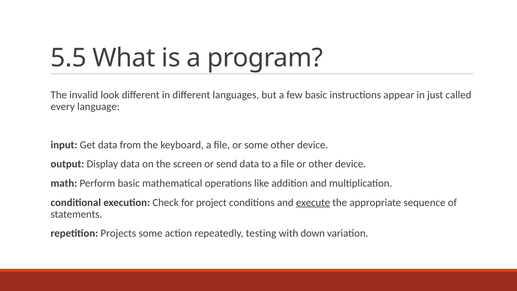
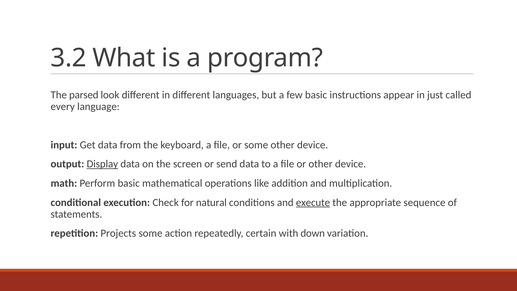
5.5: 5.5 -> 3.2
invalid: invalid -> parsed
Display underline: none -> present
project: project -> natural
testing: testing -> certain
